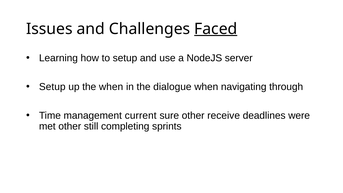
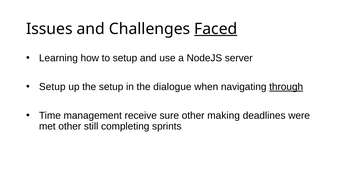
the when: when -> setup
through underline: none -> present
current: current -> receive
receive: receive -> making
